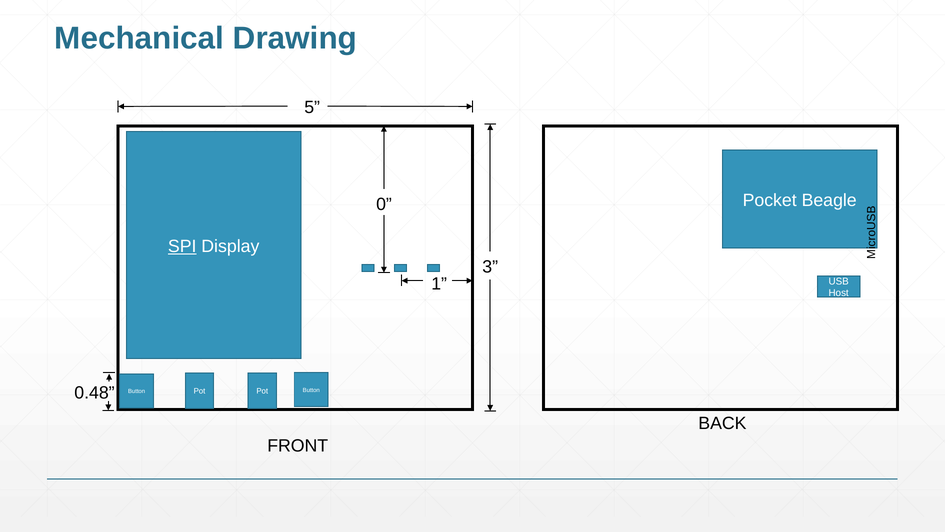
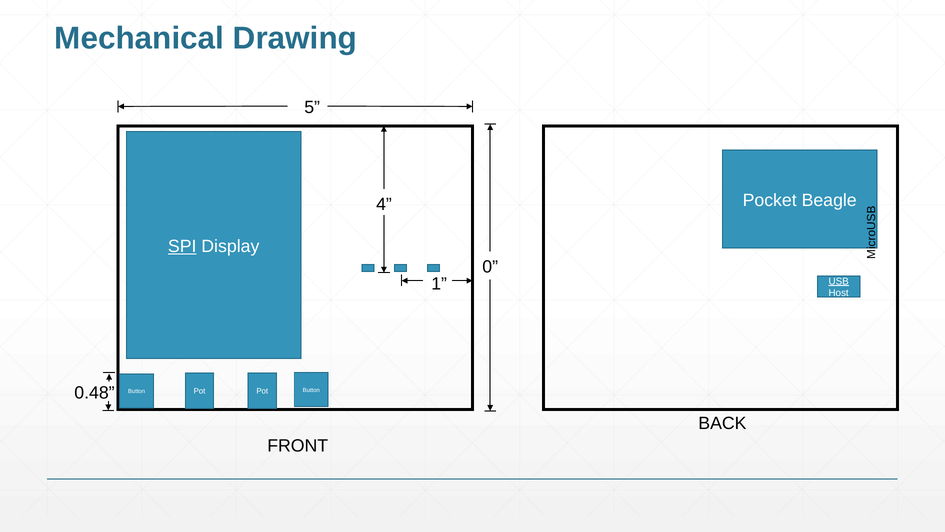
0: 0 -> 4
3: 3 -> 0
USB underline: none -> present
